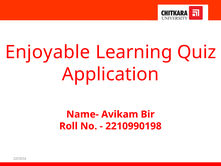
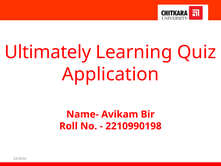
Enjoyable: Enjoyable -> Ultimately
